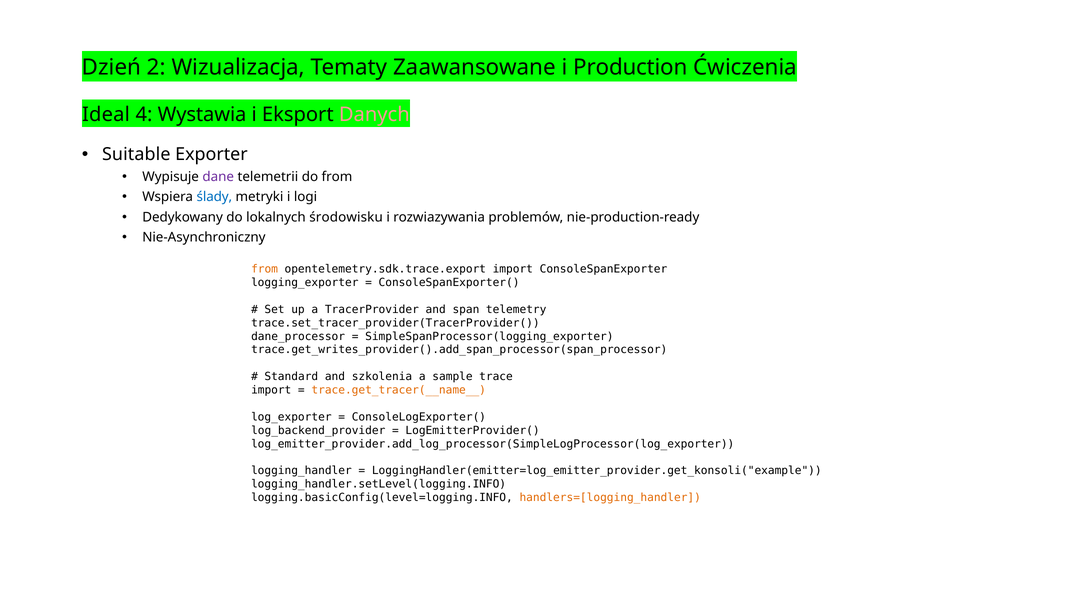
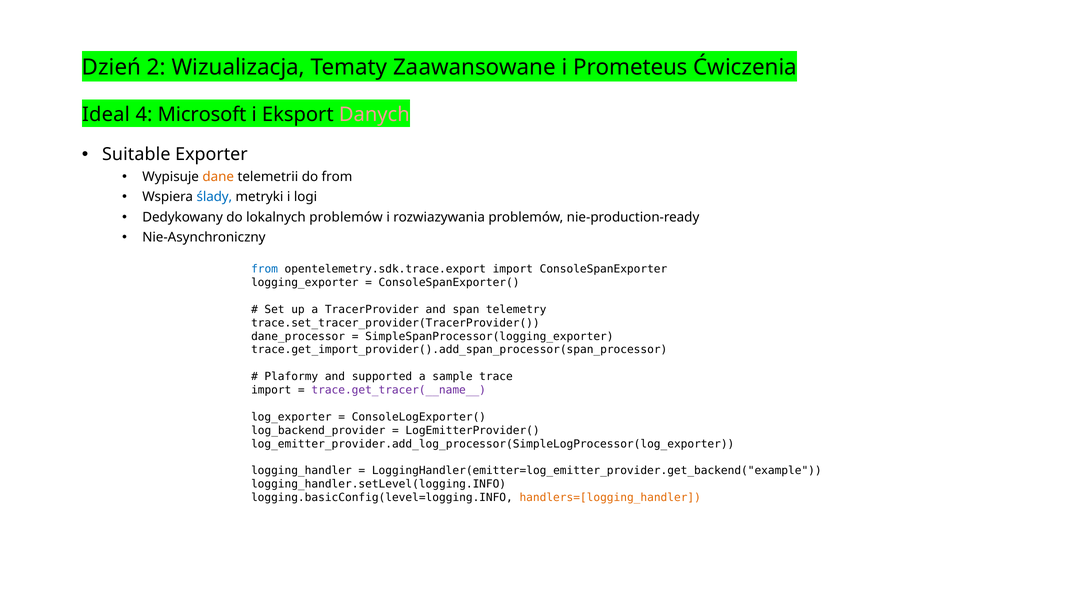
Production: Production -> Prometeus
Wystawia: Wystawia -> Microsoft
dane colour: purple -> orange
lokalnych środowisku: środowisku -> problemów
from at (265, 269) colour: orange -> blue
trace.get_writes_provider().add_span_processor(span_processor: trace.get_writes_provider().add_span_processor(span_processor -> trace.get_import_provider().add_span_processor(span_processor
Standard: Standard -> Plaformy
szkolenia: szkolenia -> supported
trace.get_tracer(__name__ colour: orange -> purple
LoggingHandler(emitter=log_emitter_provider.get_konsoli("example: LoggingHandler(emitter=log_emitter_provider.get_konsoli("example -> LoggingHandler(emitter=log_emitter_provider.get_backend("example
